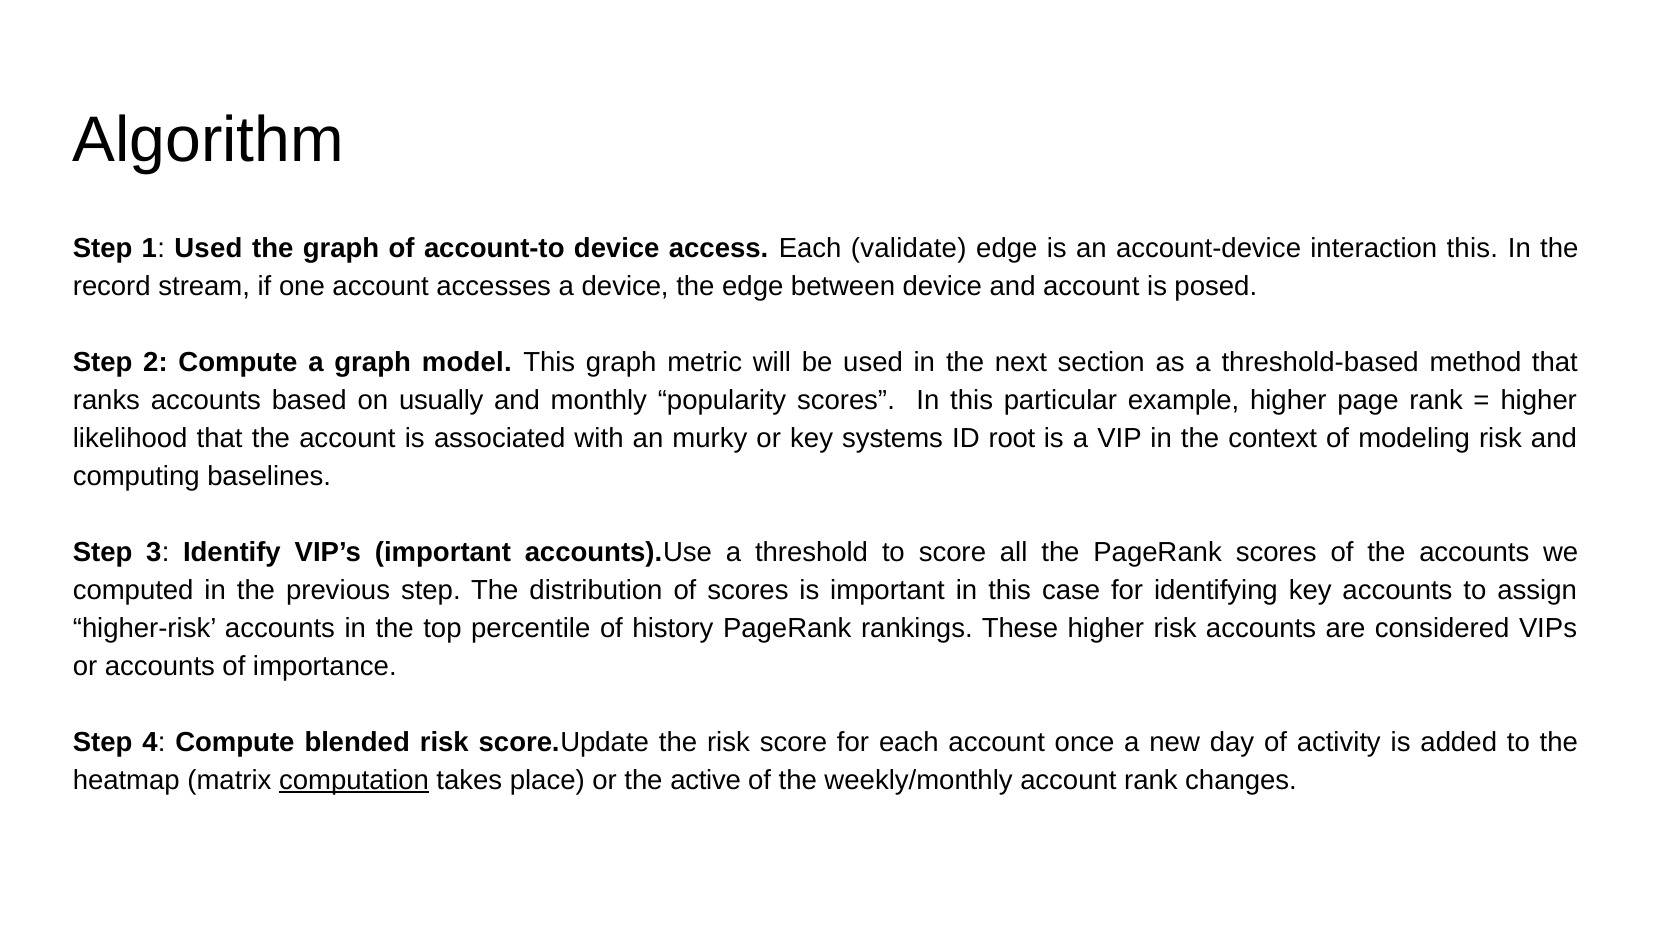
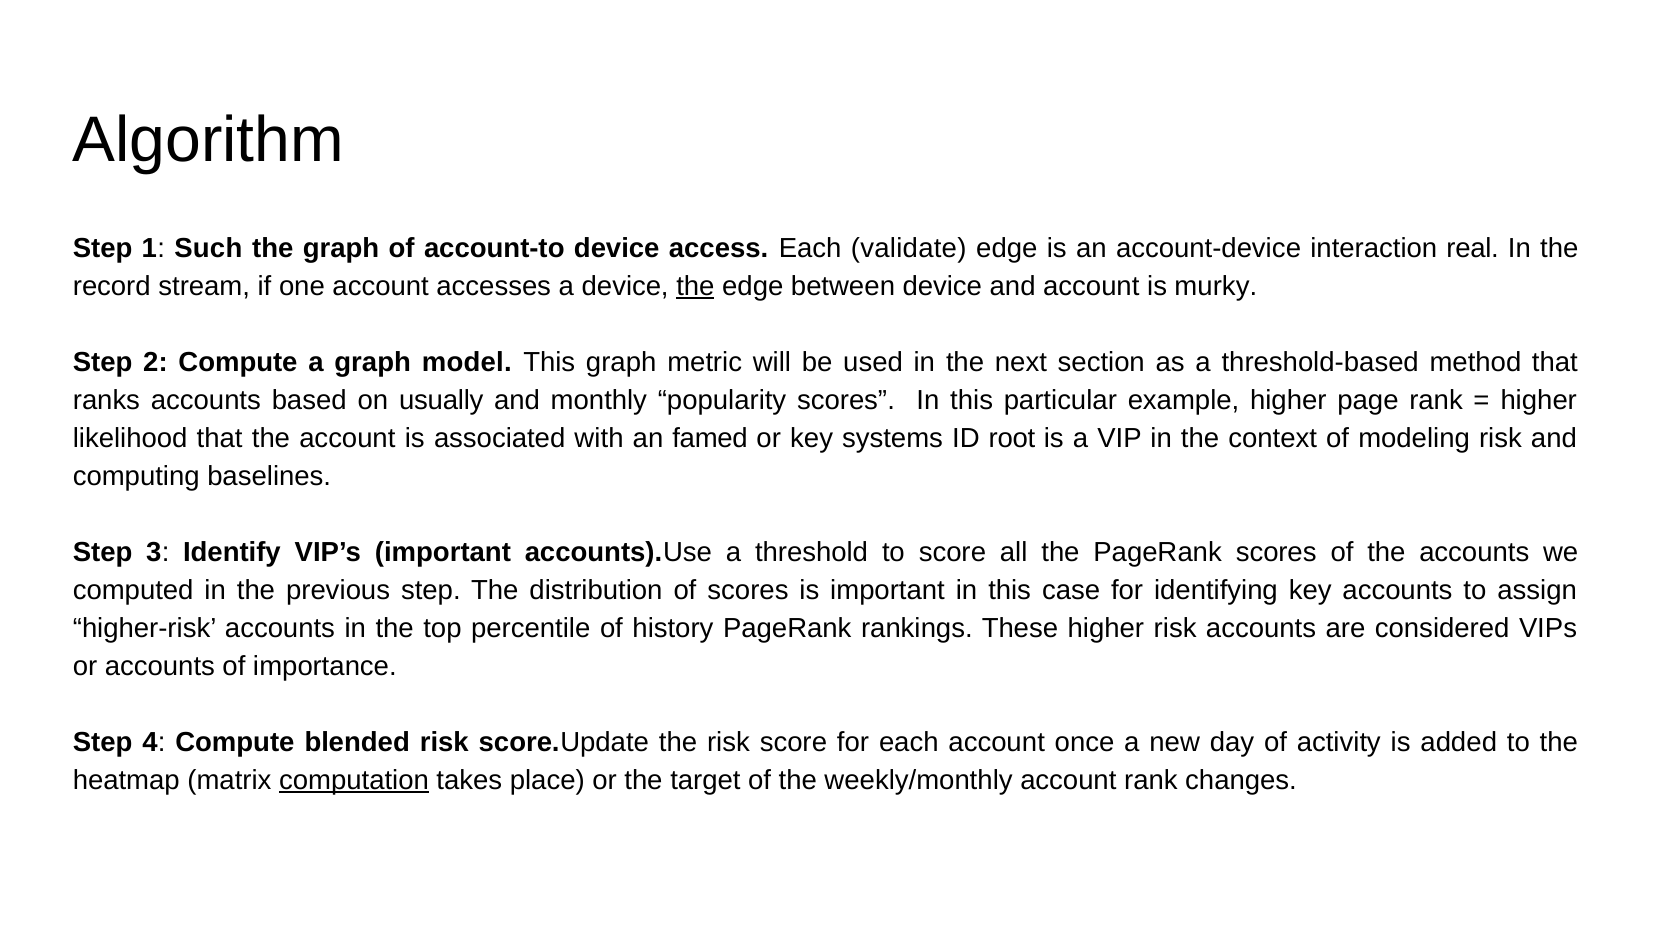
1 Used: Used -> Such
interaction this: this -> real
the at (695, 286) underline: none -> present
posed: posed -> murky
murky: murky -> famed
active: active -> target
